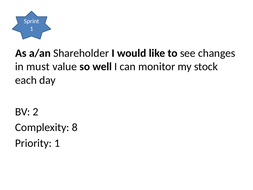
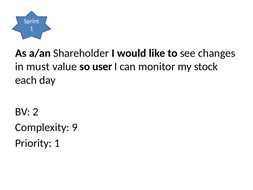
well: well -> user
8: 8 -> 9
